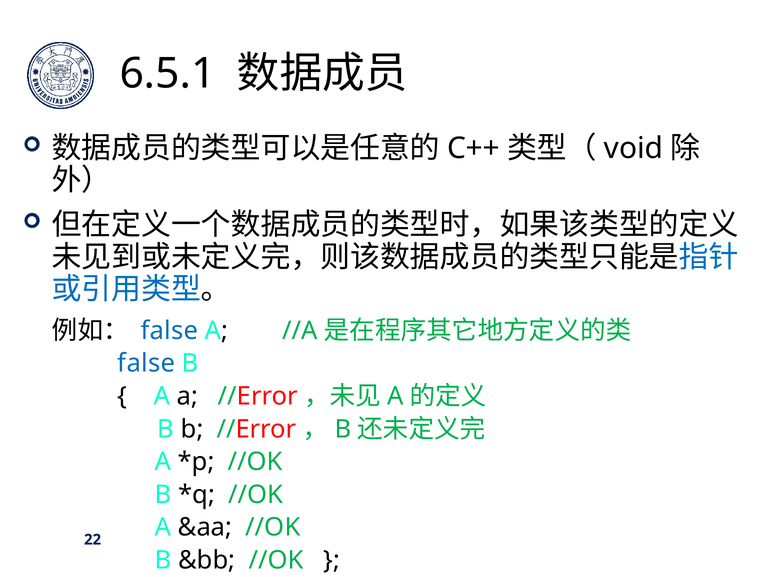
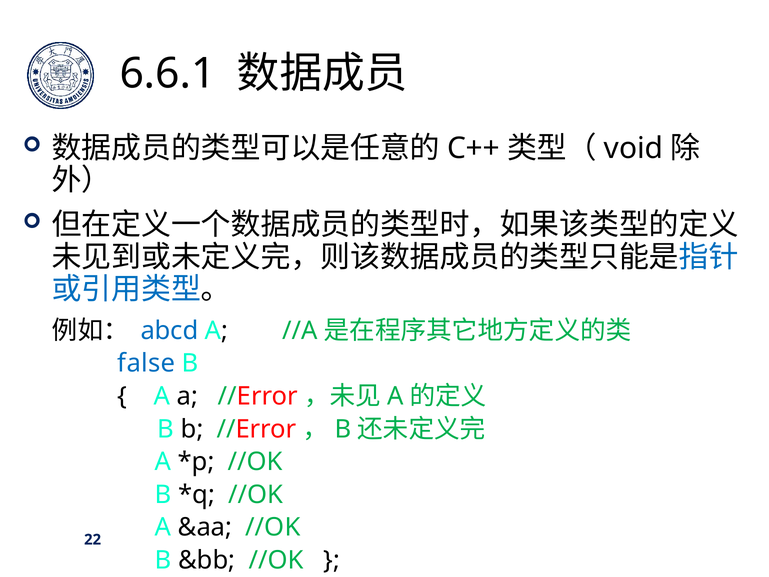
6.5.1: 6.5.1 -> 6.6.1
false at (169, 331): false -> abcd
